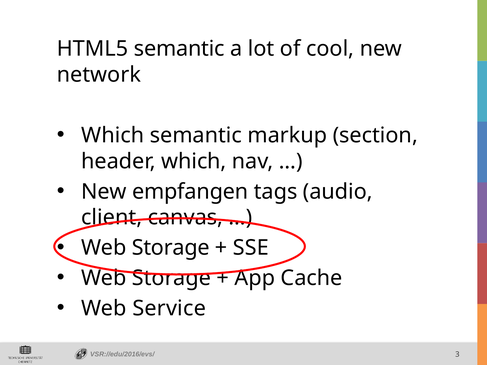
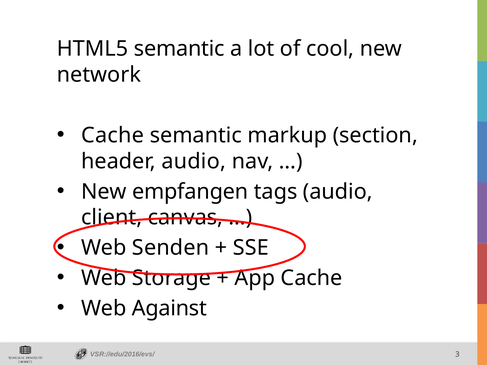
Which at (113, 135): Which -> Cache
header which: which -> audio
Storage at (171, 248): Storage -> Senden
Service: Service -> Against
